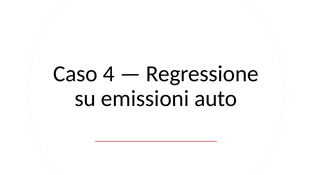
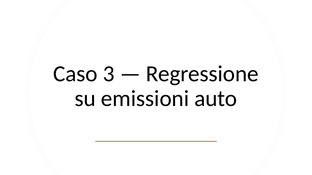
4: 4 -> 3
